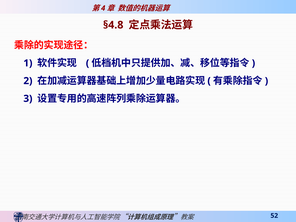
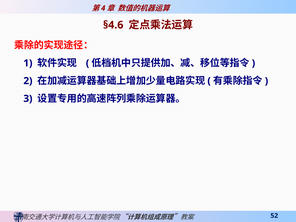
§4.8: §4.8 -> §4.6
